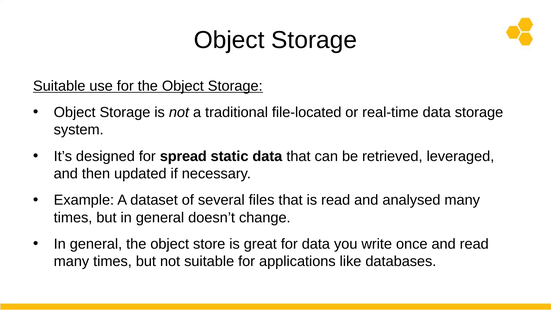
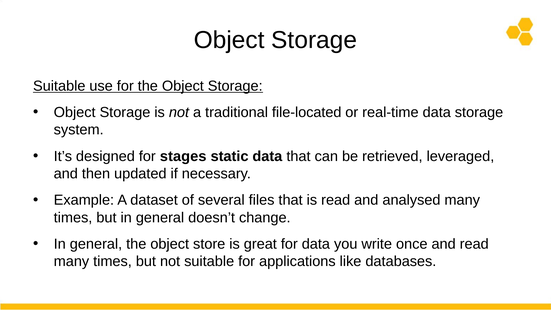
spread: spread -> stages
